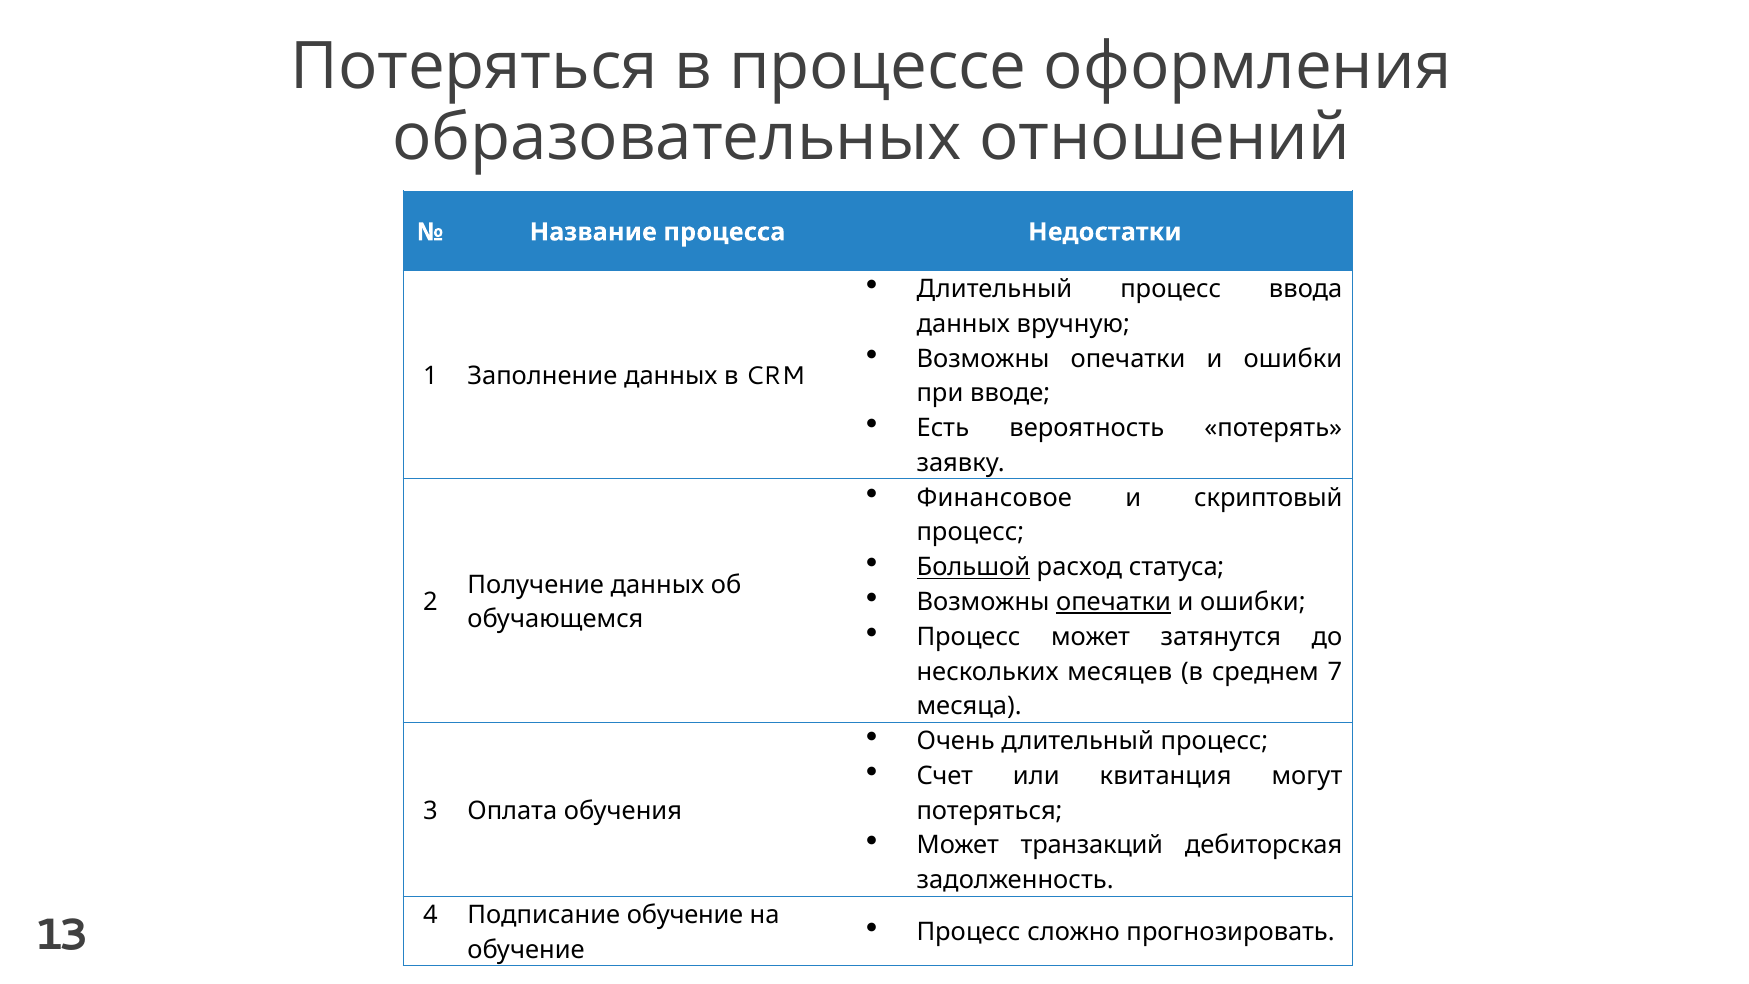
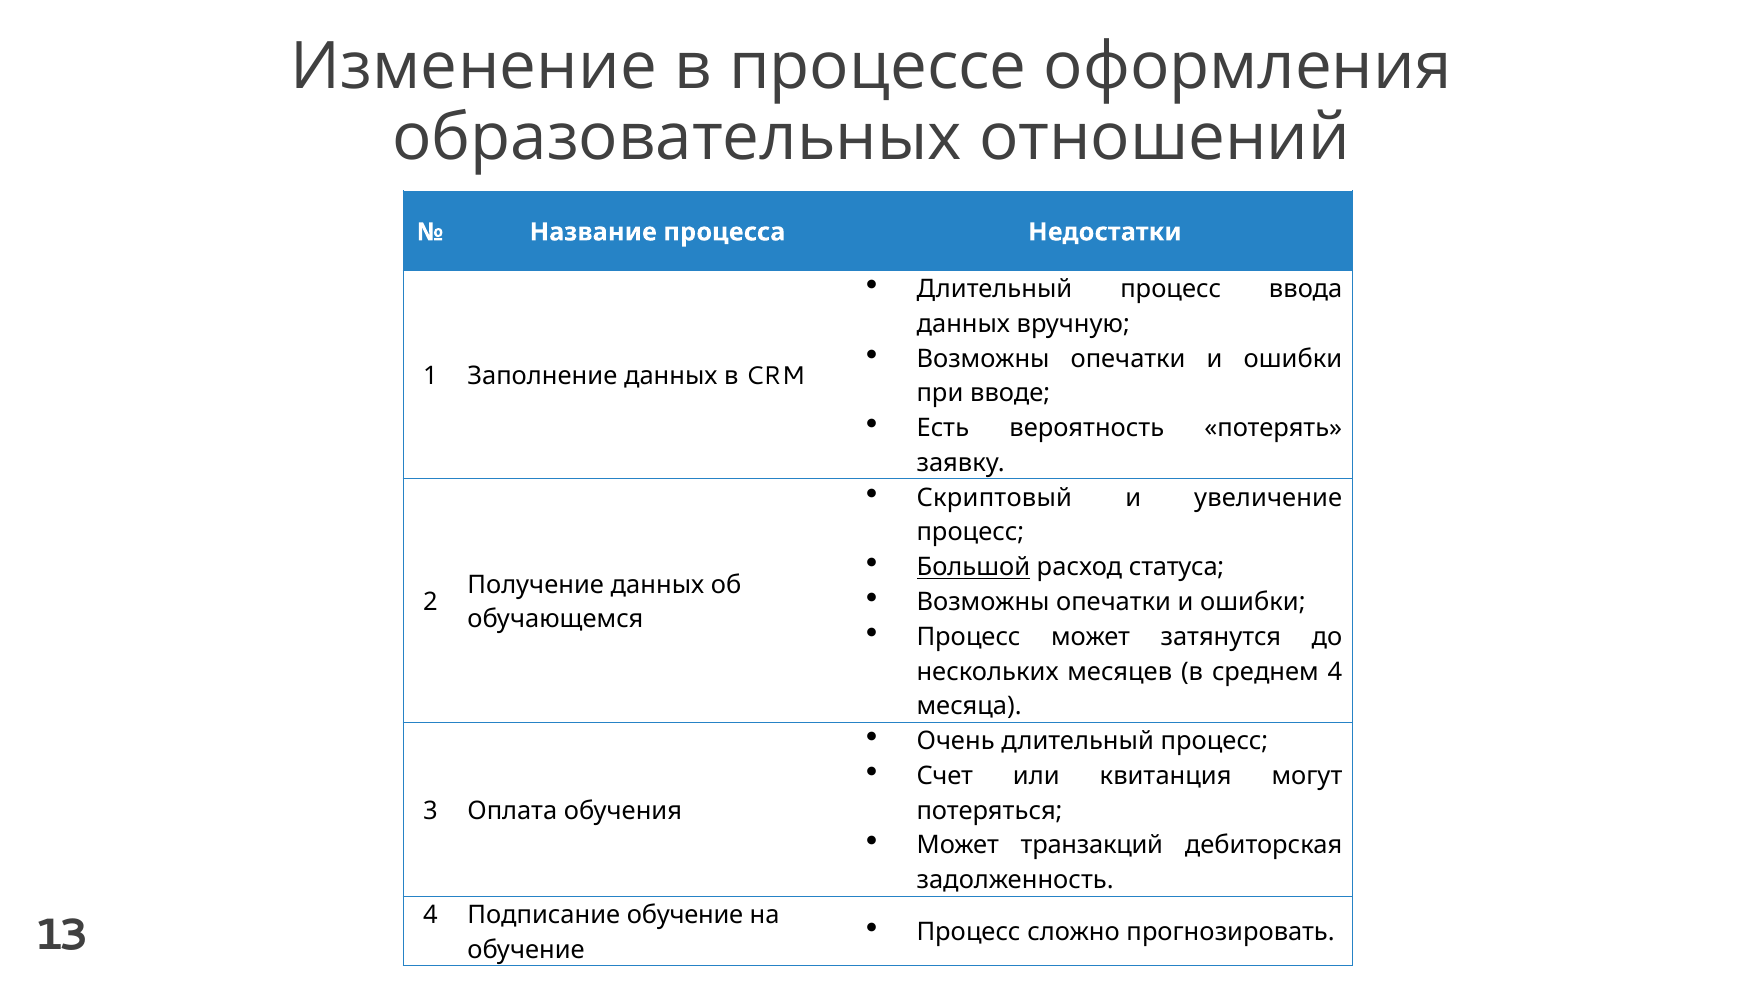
Потеряться at (474, 67): Потеряться -> Изменение
Финансовое: Финансовое -> Скриптовый
скриптовый: скриптовый -> увеличение
опечатки at (1114, 602) underline: present -> none
среднем 7: 7 -> 4
